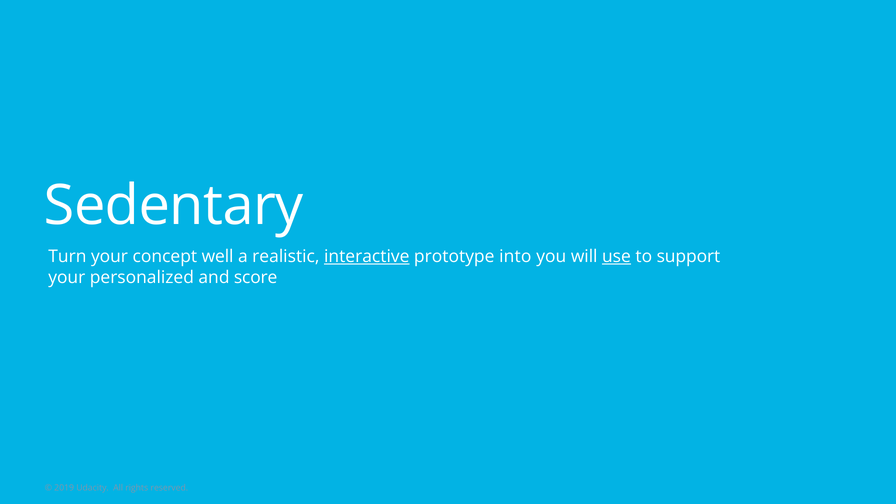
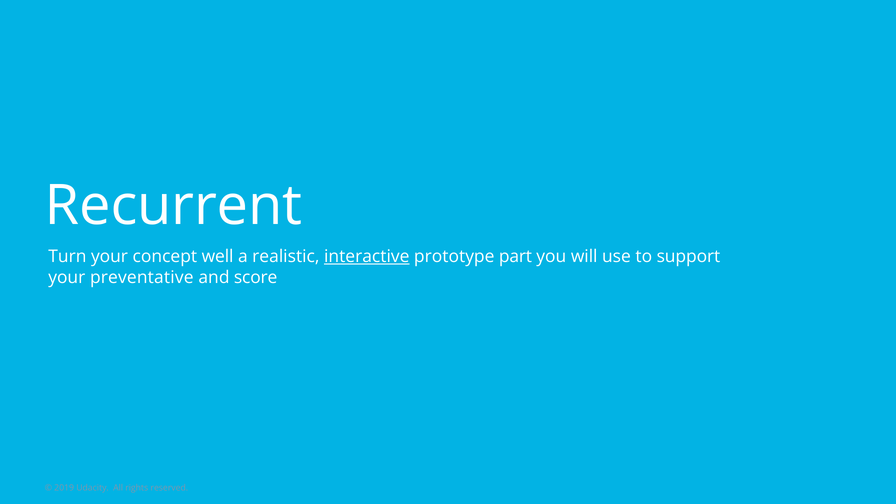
Sedentary: Sedentary -> Recurrent
into: into -> part
use underline: present -> none
personalized: personalized -> preventative
